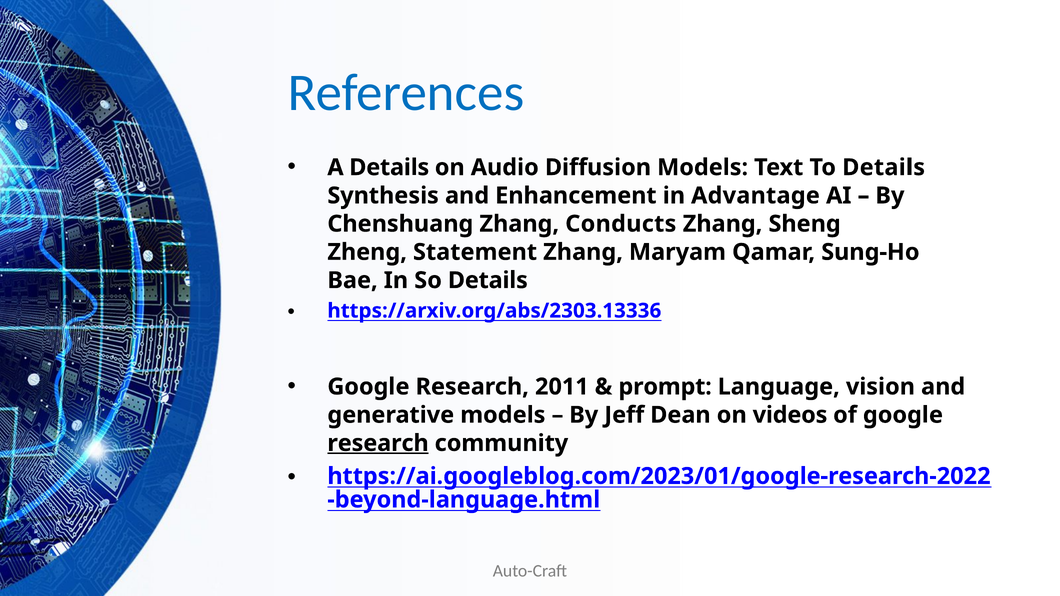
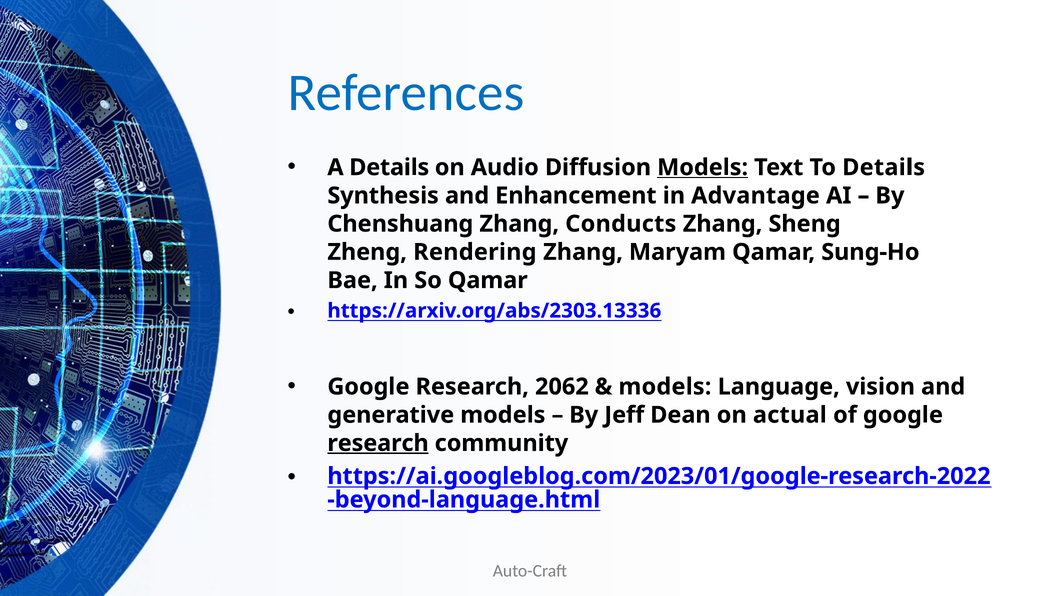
Models at (703, 167) underline: none -> present
Statement: Statement -> Rendering
So Details: Details -> Qamar
2011: 2011 -> 2062
prompt at (665, 387): prompt -> models
videos: videos -> actual
